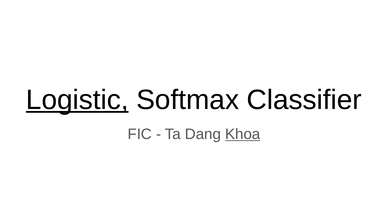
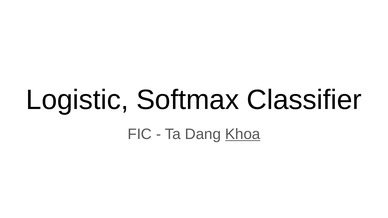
Logistic underline: present -> none
